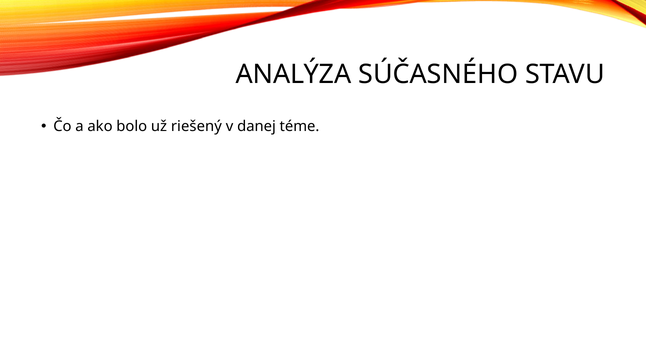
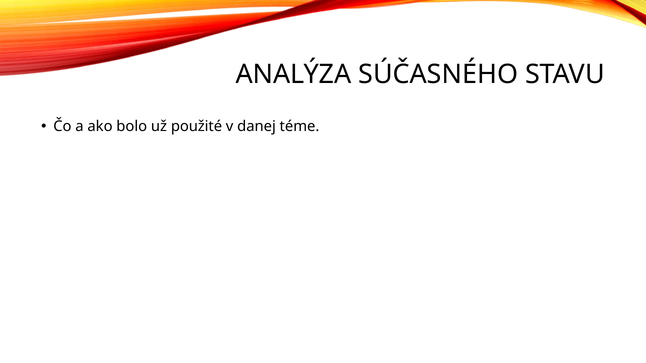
riešený: riešený -> použité
